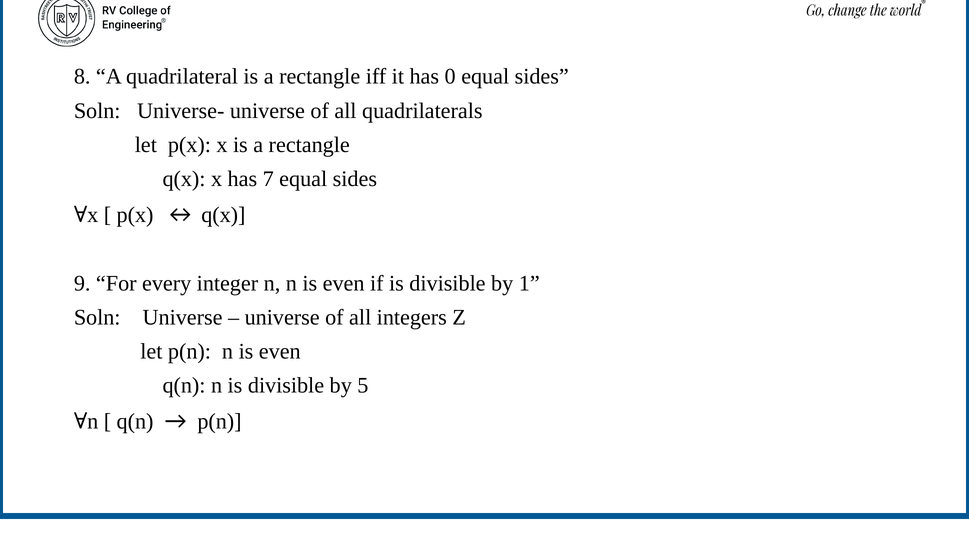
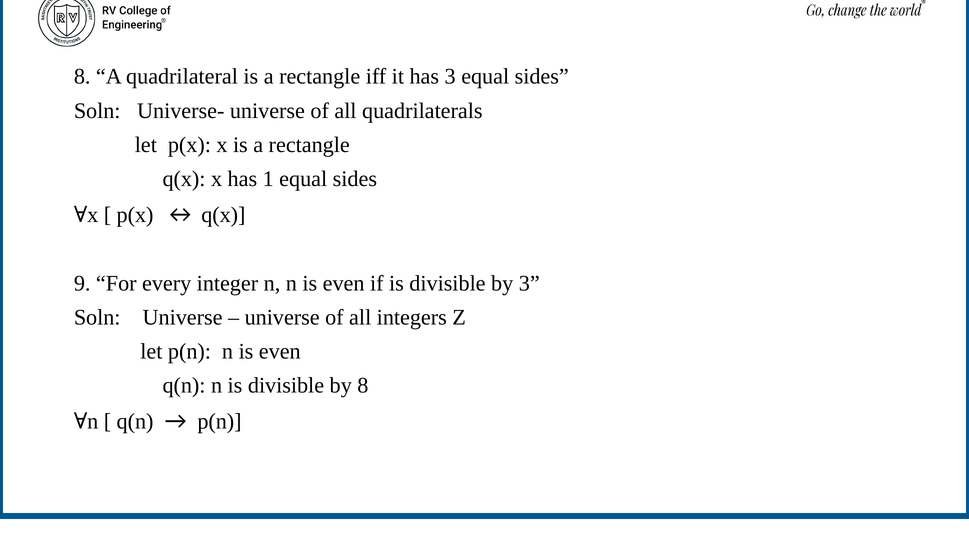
has 0: 0 -> 3
7: 7 -> 1
by 1: 1 -> 3
by 5: 5 -> 8
